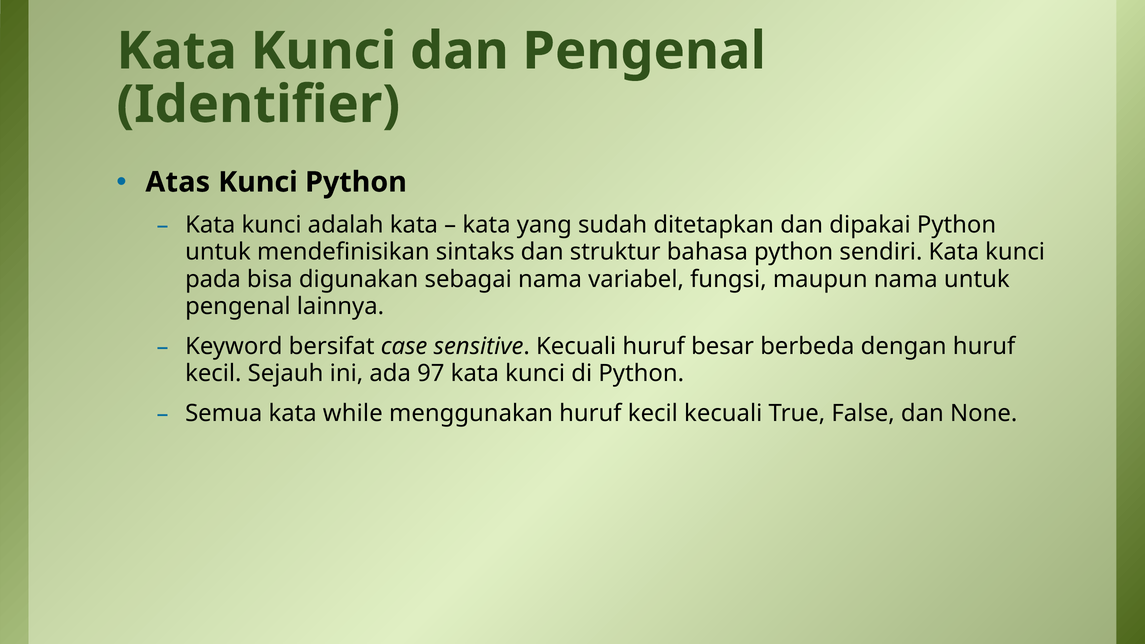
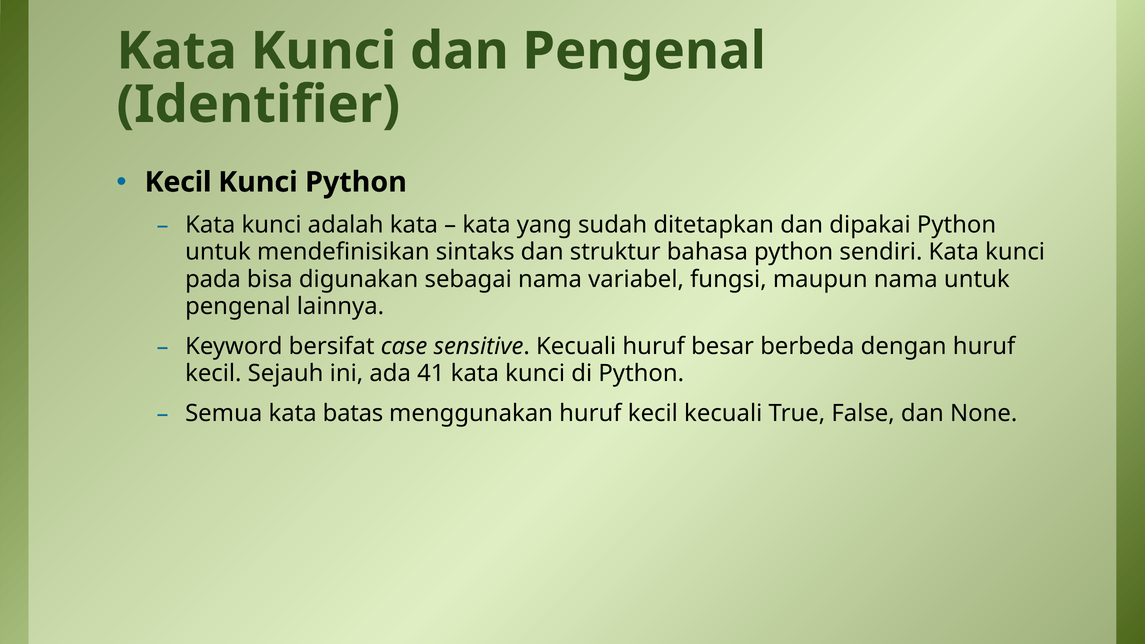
Atas at (178, 182): Atas -> Kecil
97: 97 -> 41
while: while -> batas
